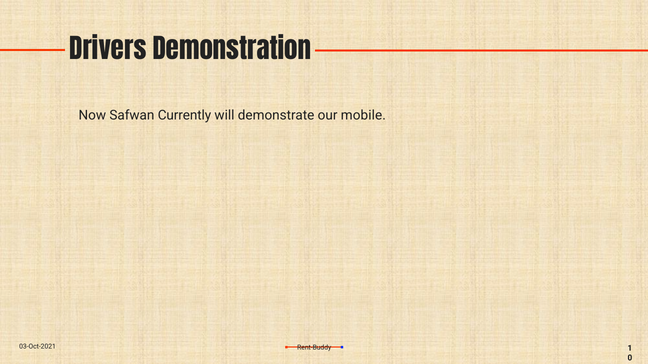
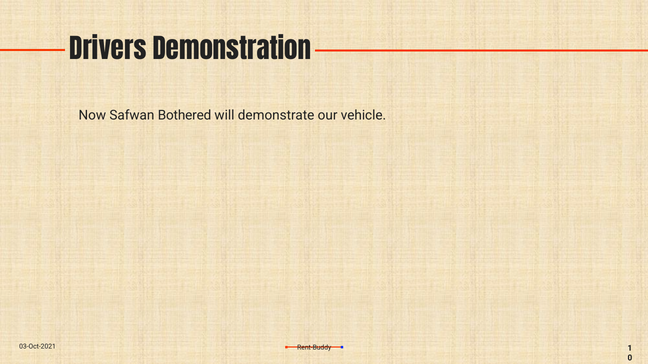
Currently: Currently -> Bothered
mobile: mobile -> vehicle
